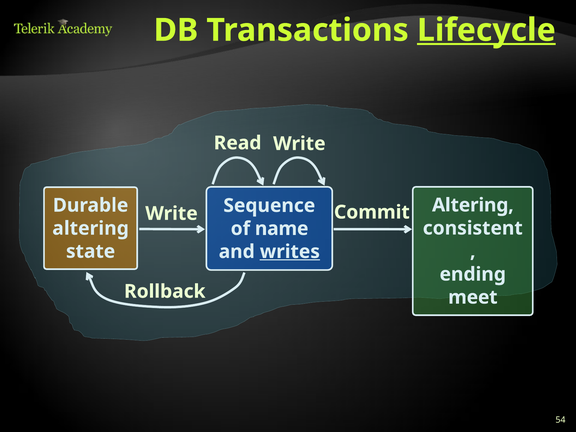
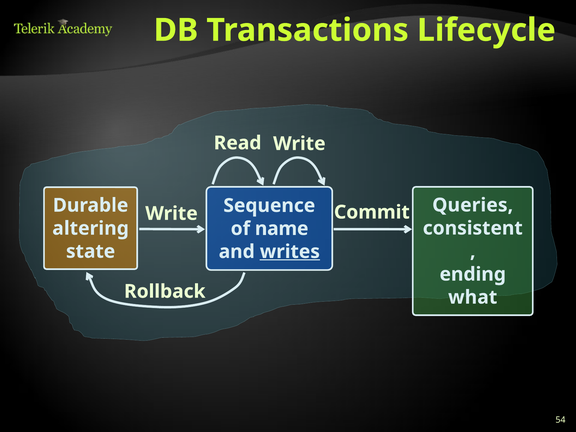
Lifecycle underline: present -> none
Altering at (473, 205): Altering -> Queries
meet: meet -> what
